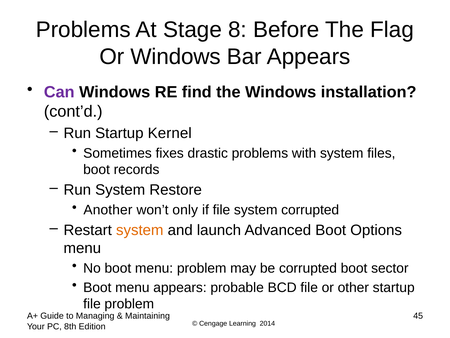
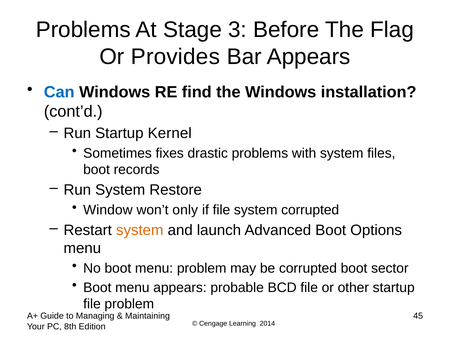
8: 8 -> 3
Or Windows: Windows -> Provides
Can colour: purple -> blue
Another: Another -> Window
